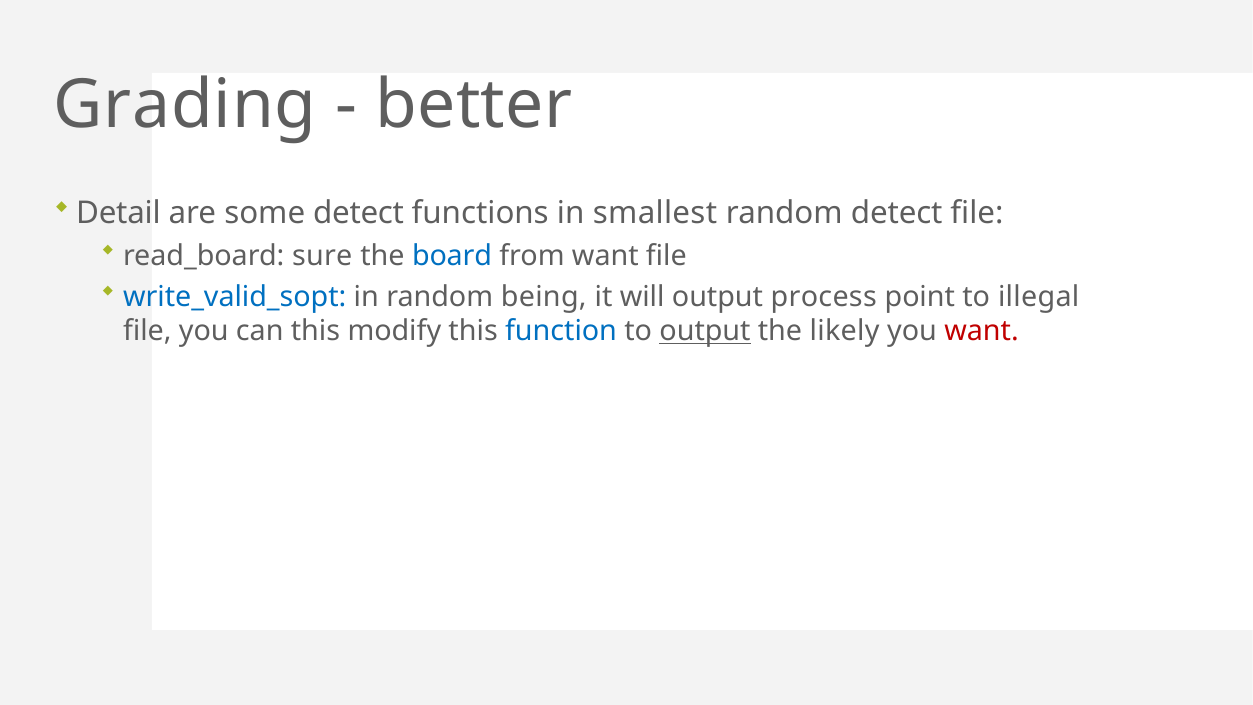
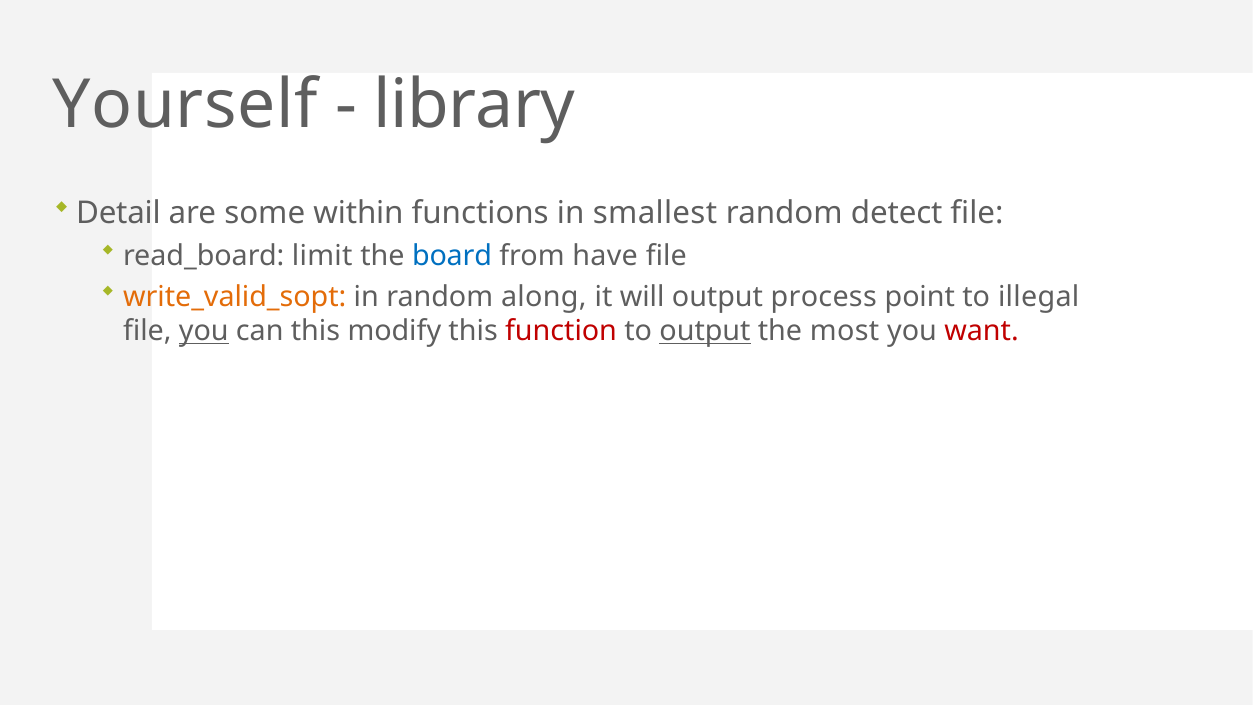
Grading: Grading -> Yourself
better: better -> library
some detect: detect -> within
sure: sure -> limit
from want: want -> have
write_valid_sopt colour: blue -> orange
being: being -> along
you at (204, 331) underline: none -> present
function colour: blue -> red
likely: likely -> most
